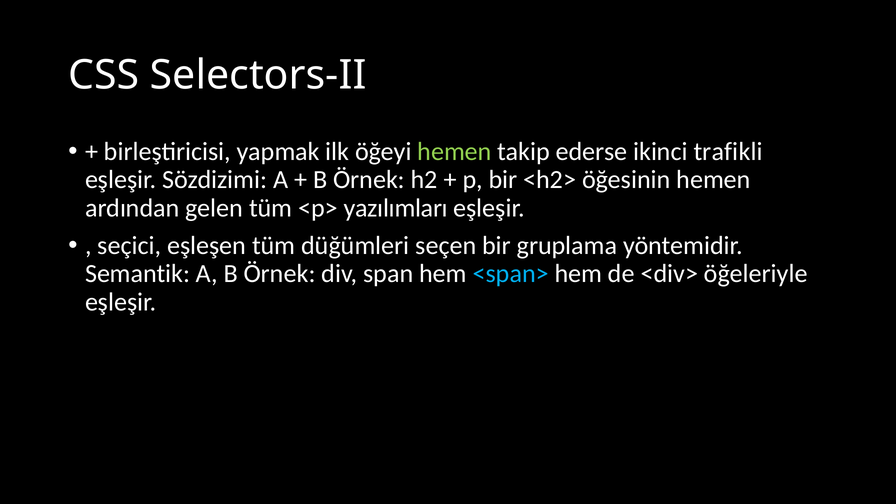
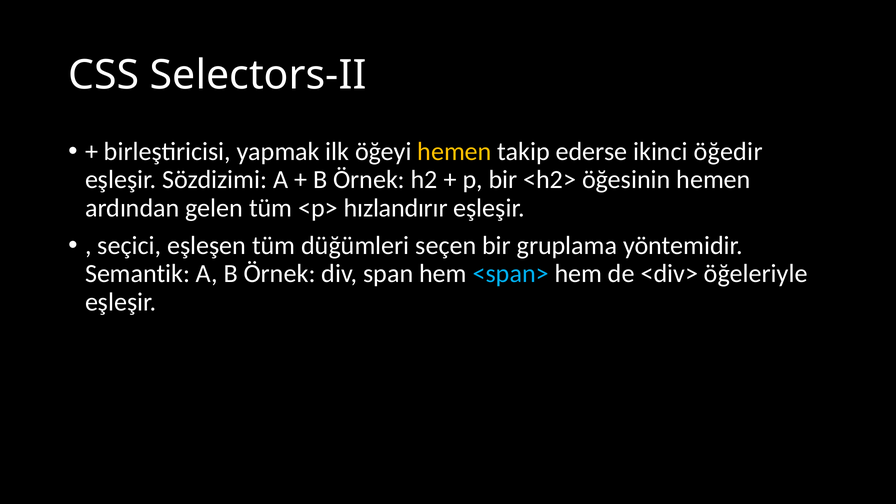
hemen at (454, 151) colour: light green -> yellow
trafikli: trafikli -> öğedir
yazılımları: yazılımları -> hızlandırır
